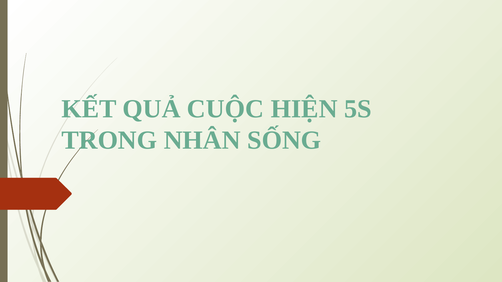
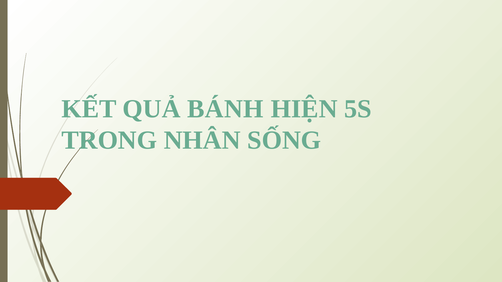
CUỘC: CUỘC -> BÁNH
